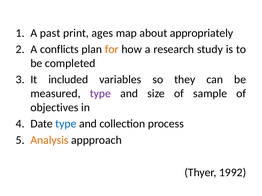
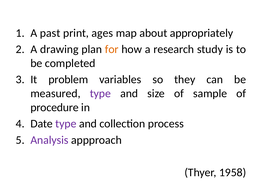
conflicts: conflicts -> drawing
included: included -> problem
objectives: objectives -> procedure
type at (66, 124) colour: blue -> purple
Analysis colour: orange -> purple
1992: 1992 -> 1958
